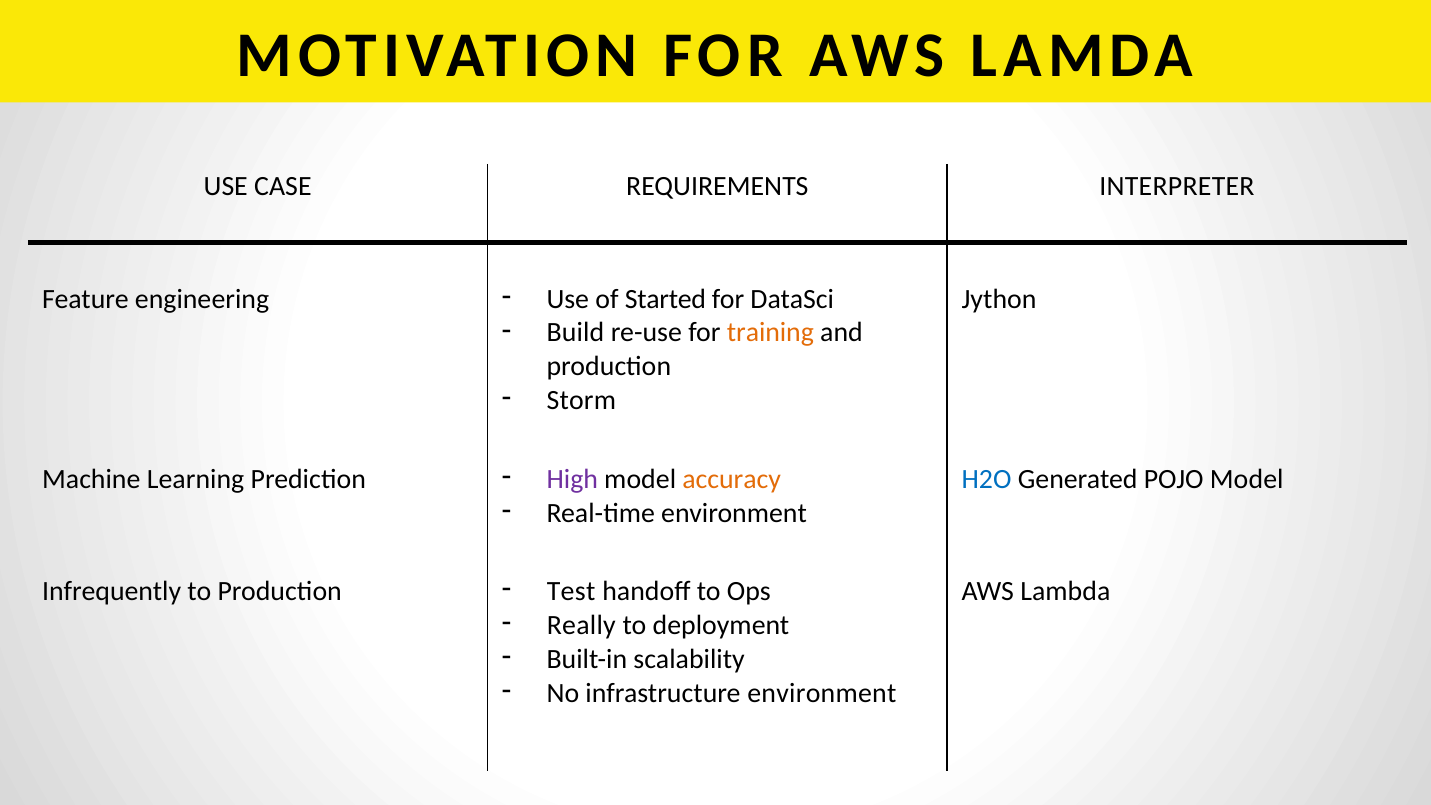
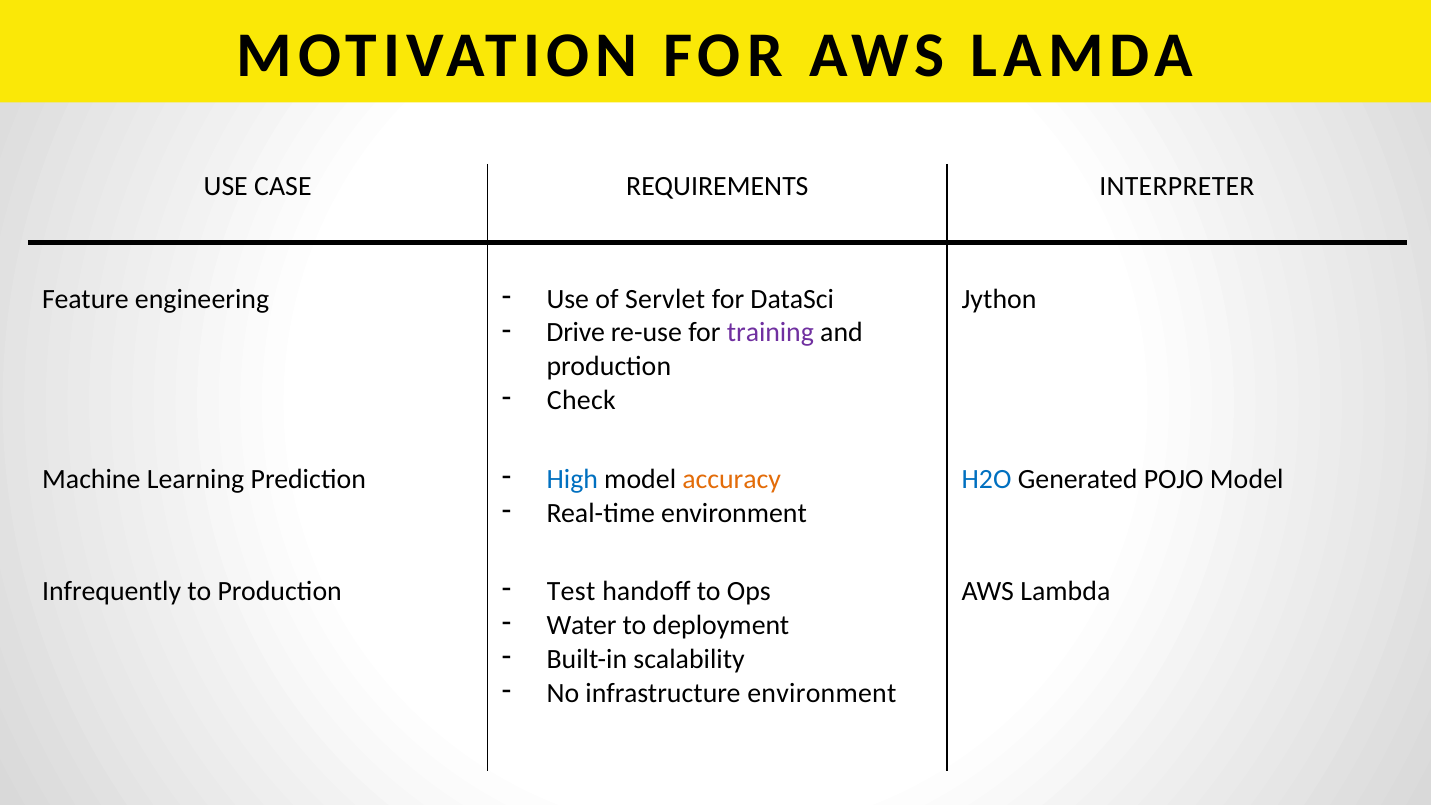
Started: Started -> Servlet
Build: Build -> Drive
training colour: orange -> purple
Storm: Storm -> Check
High colour: purple -> blue
Really: Really -> Water
